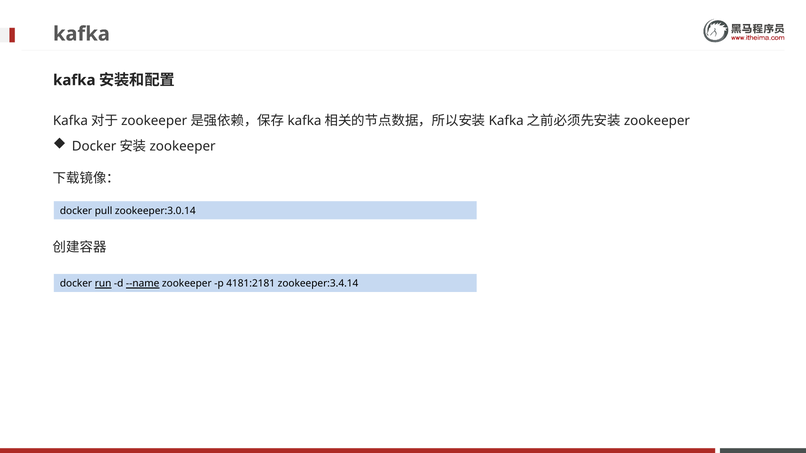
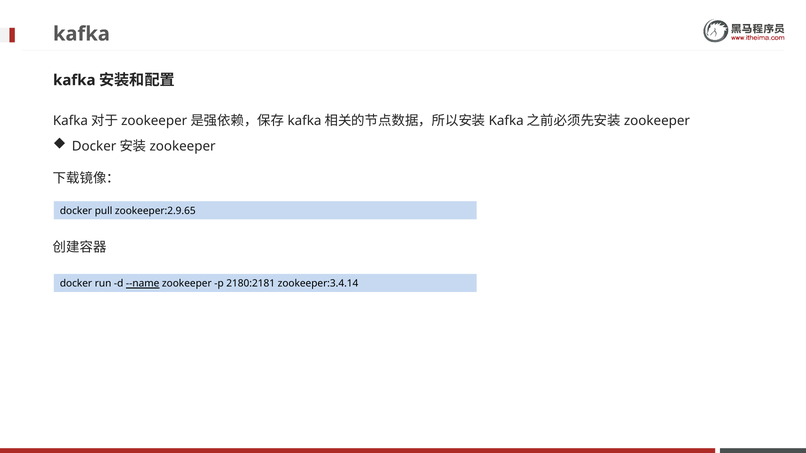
zookeeper:3.0.14: zookeeper:3.0.14 -> zookeeper:2.9.65
run underline: present -> none
4181:2181: 4181:2181 -> 2180:2181
